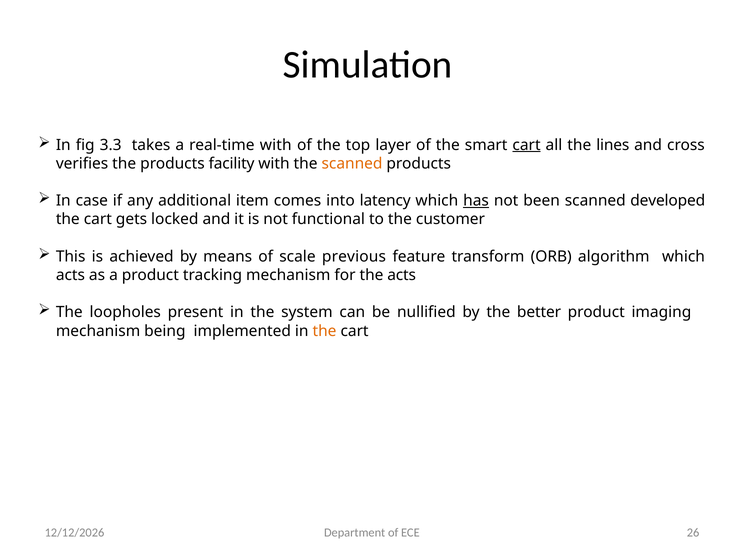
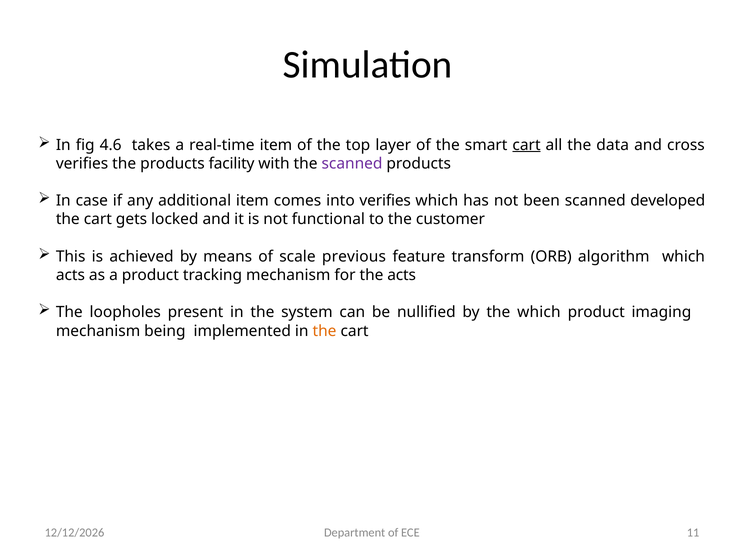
3.3: 3.3 -> 4.6
real-time with: with -> item
lines: lines -> data
scanned at (352, 164) colour: orange -> purple
into latency: latency -> verifies
has underline: present -> none
the better: better -> which
26: 26 -> 11
